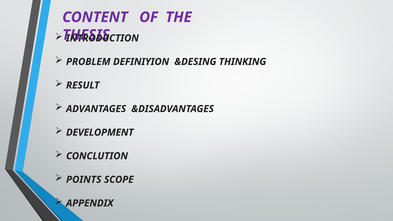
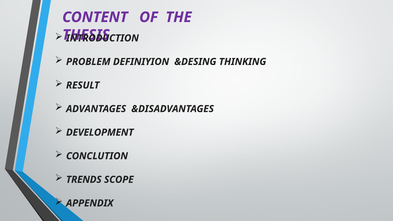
POINTS: POINTS -> TRENDS
